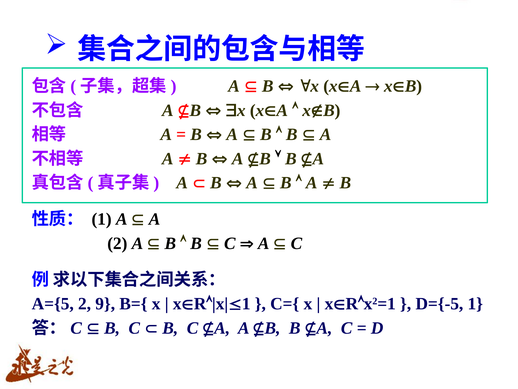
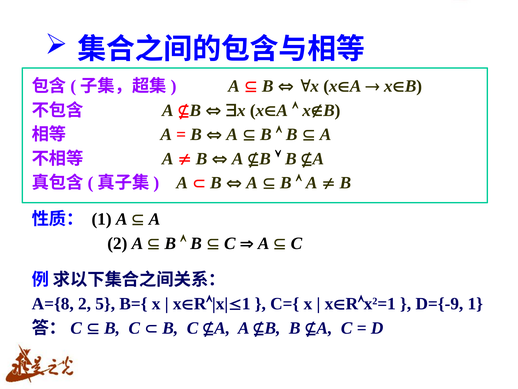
A={5: A={5 -> A={8
9: 9 -> 5
D={-5: D={-5 -> D={-9
